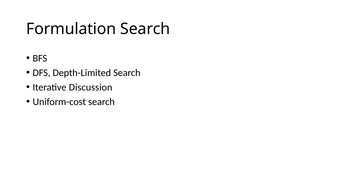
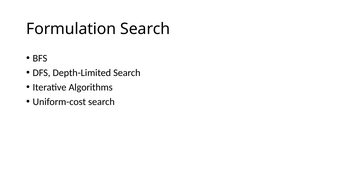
Discussion: Discussion -> Algorithms
